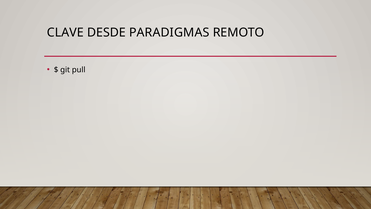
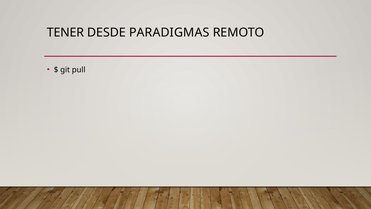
CLAVE: CLAVE -> TENER
